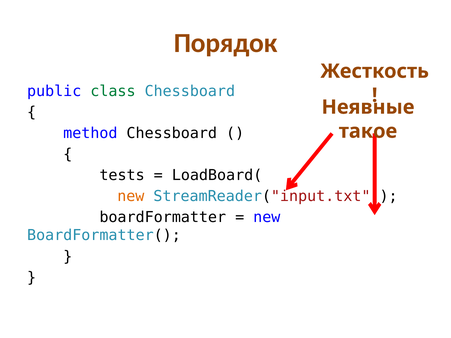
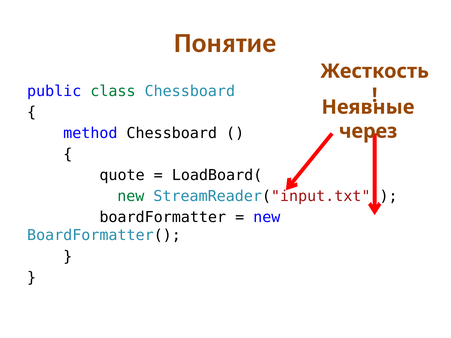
Порядок: Порядок -> Понятие
такое: такое -> через
tests: tests -> quote
new at (131, 196) colour: orange -> green
